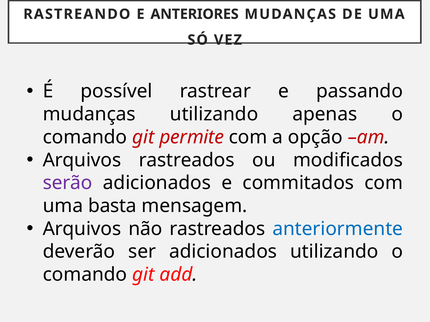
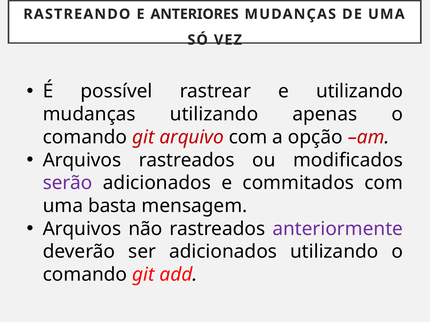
e passando: passando -> utilizando
permite: permite -> arquivo
anteriormente colour: blue -> purple
